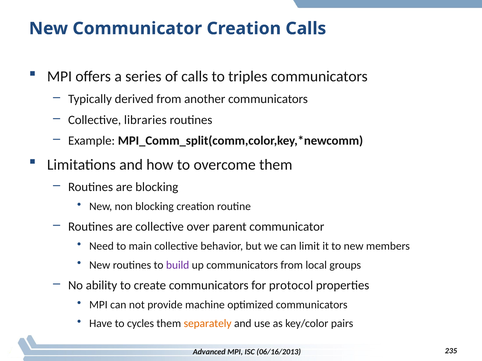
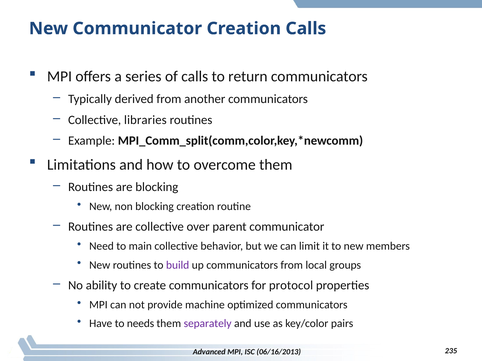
triples: triples -> return
cycles: cycles -> needs
separately colour: orange -> purple
